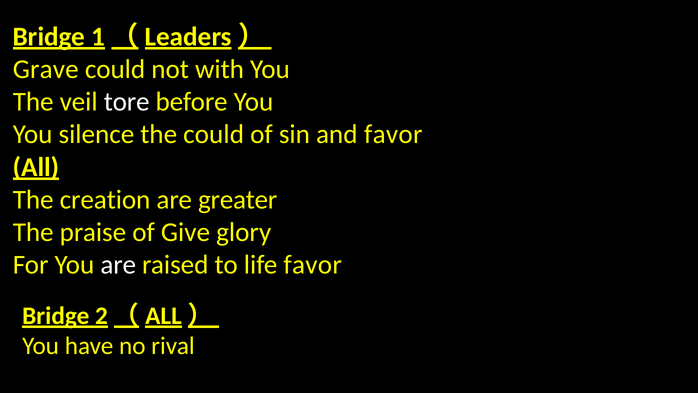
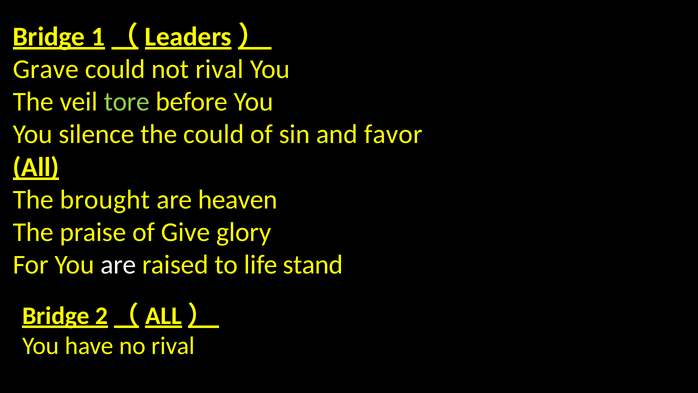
not with: with -> rival
tore colour: white -> light green
creation: creation -> brought
greater: greater -> heaven
life favor: favor -> stand
